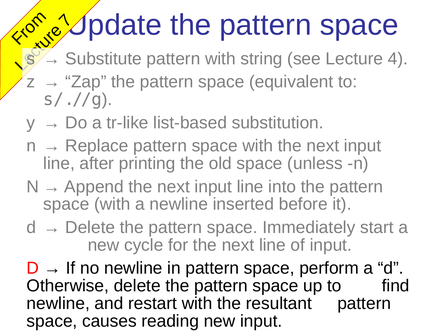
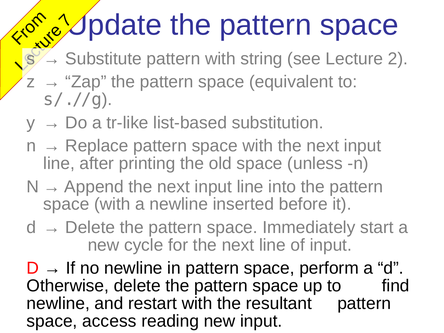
4: 4 -> 2
causes: causes -> access
